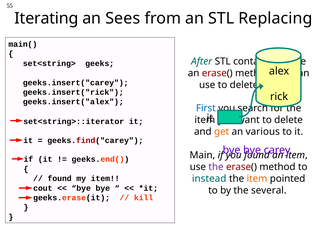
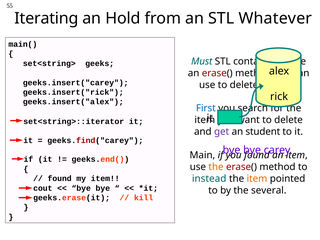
Sees: Sees -> Hold
Replacing: Replacing -> Whatever
After: After -> Must
get colour: orange -> purple
various: various -> student
the at (216, 167) colour: purple -> orange
